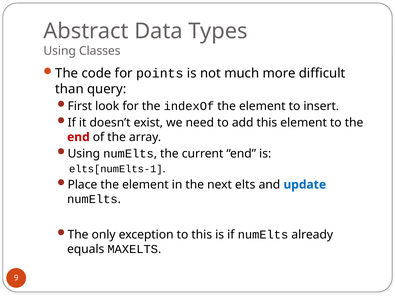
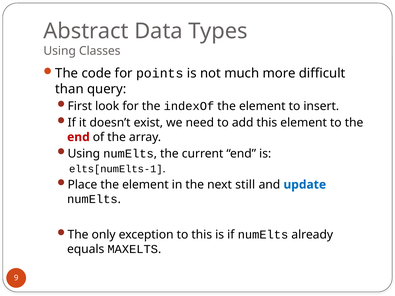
elts: elts -> still
